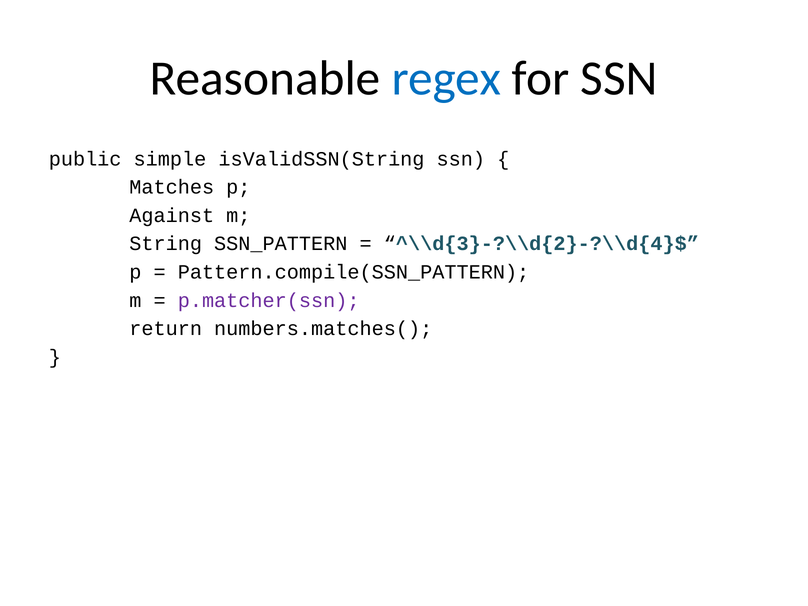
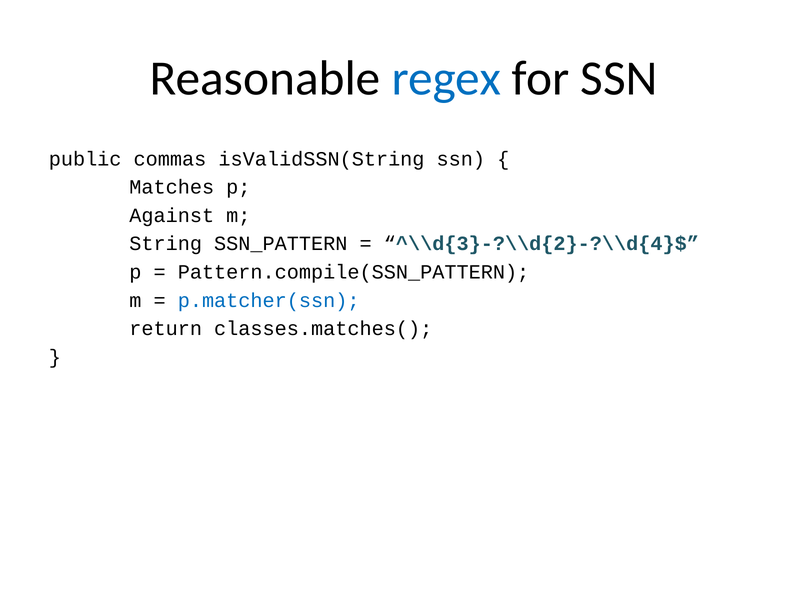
simple: simple -> commas
p.matcher(ssn colour: purple -> blue
numbers.matches(: numbers.matches( -> classes.matches(
